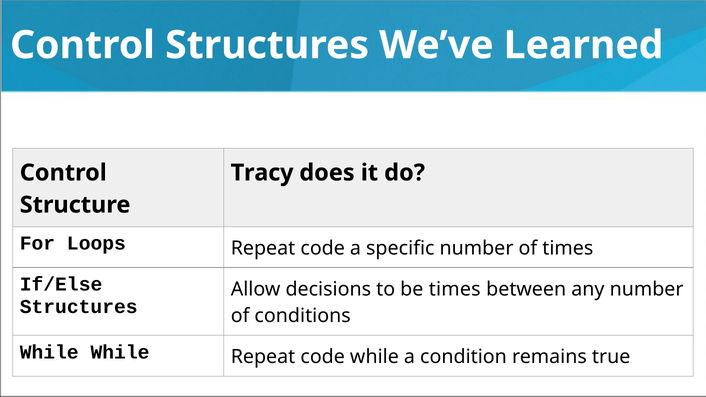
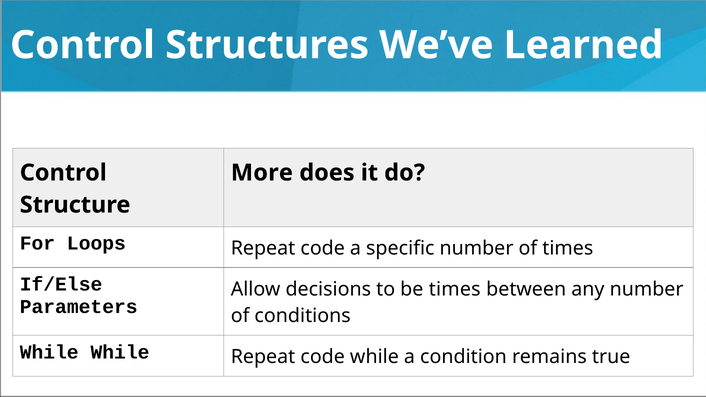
Tracy: Tracy -> More
Structures at (79, 307): Structures -> Parameters
